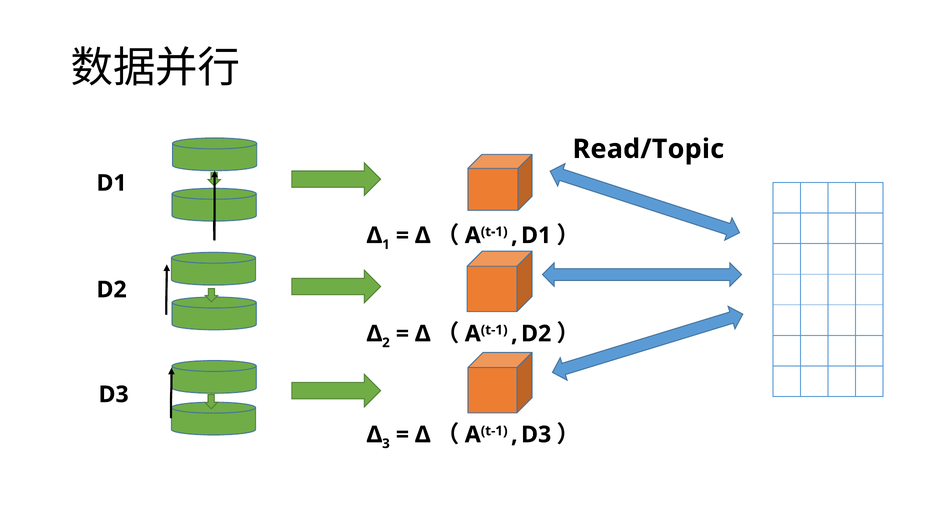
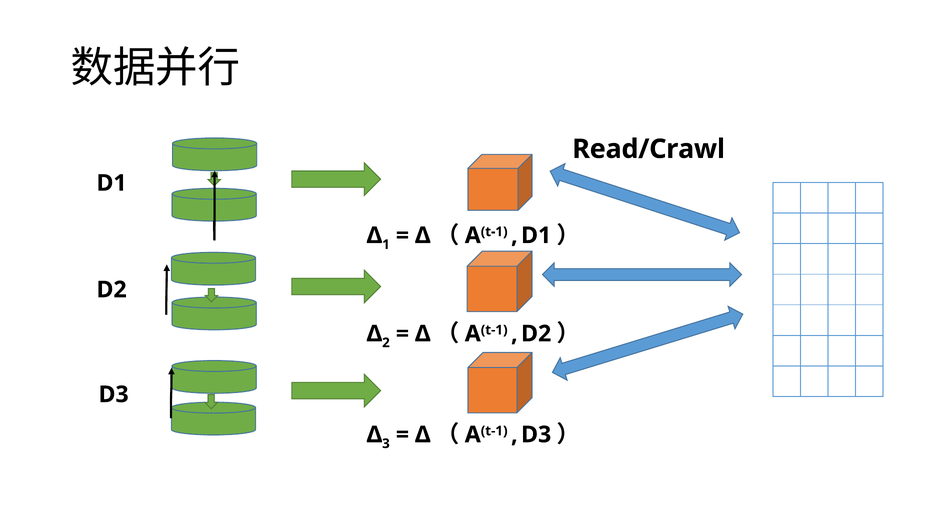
Read/Topic: Read/Topic -> Read/Crawl
